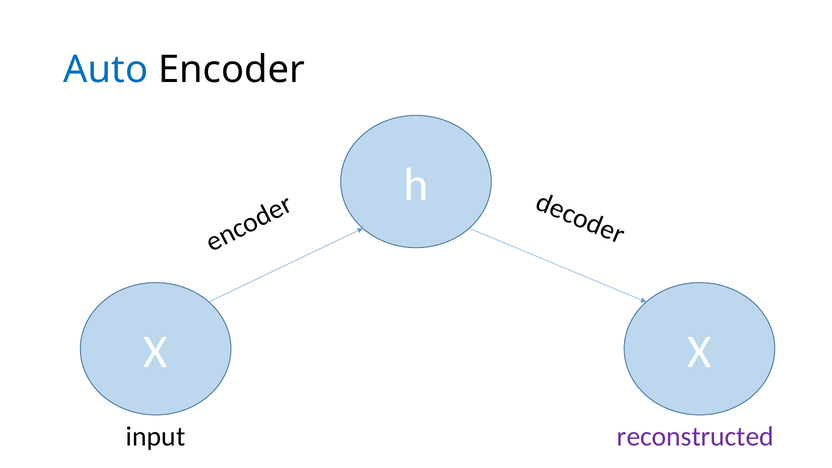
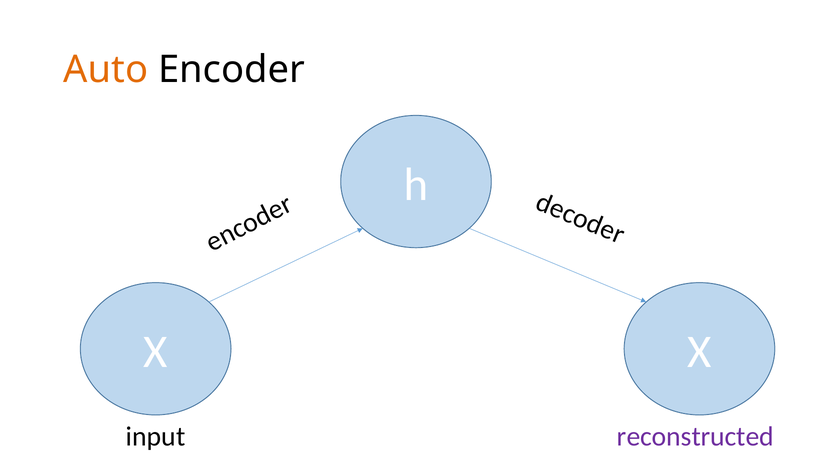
Auto colour: blue -> orange
